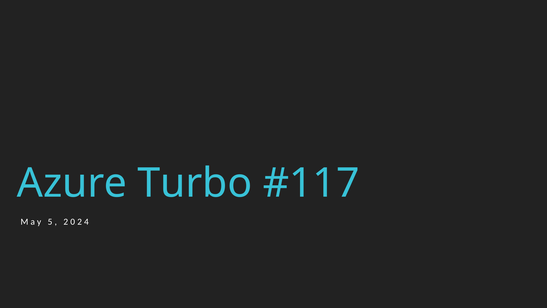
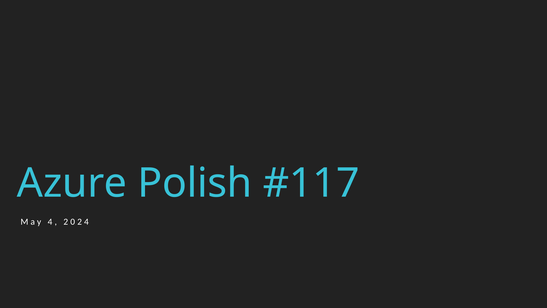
Turbo: Turbo -> Polish
5: 5 -> 4
